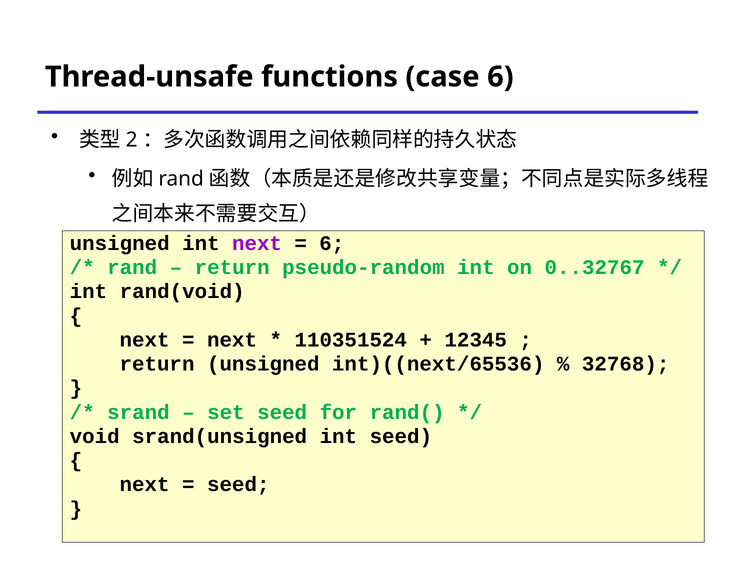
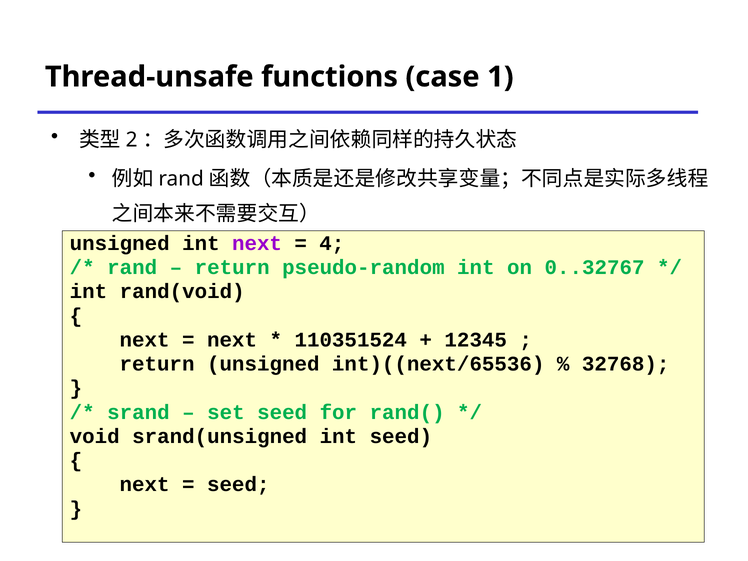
case 6: 6 -> 1
6 at (332, 243): 6 -> 4
